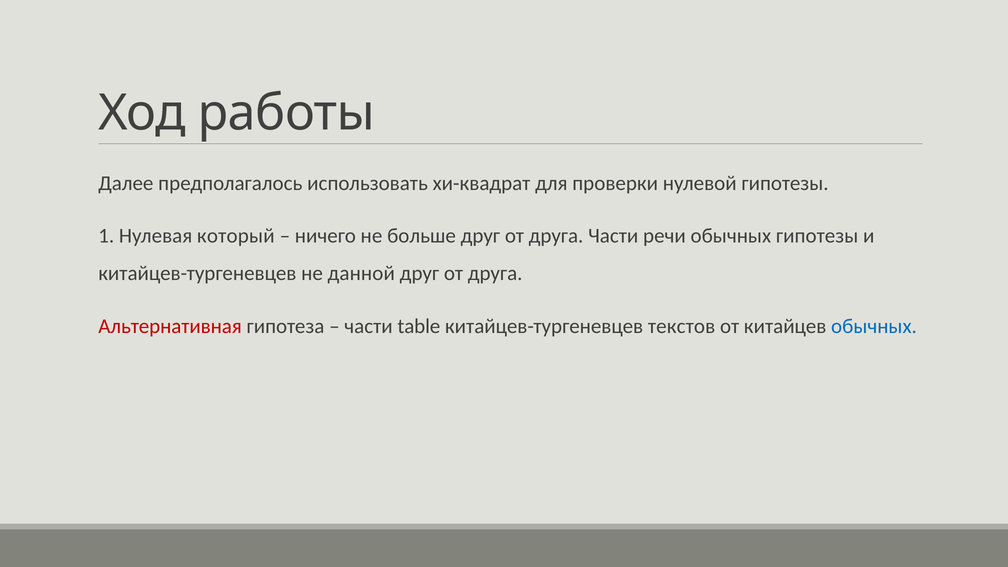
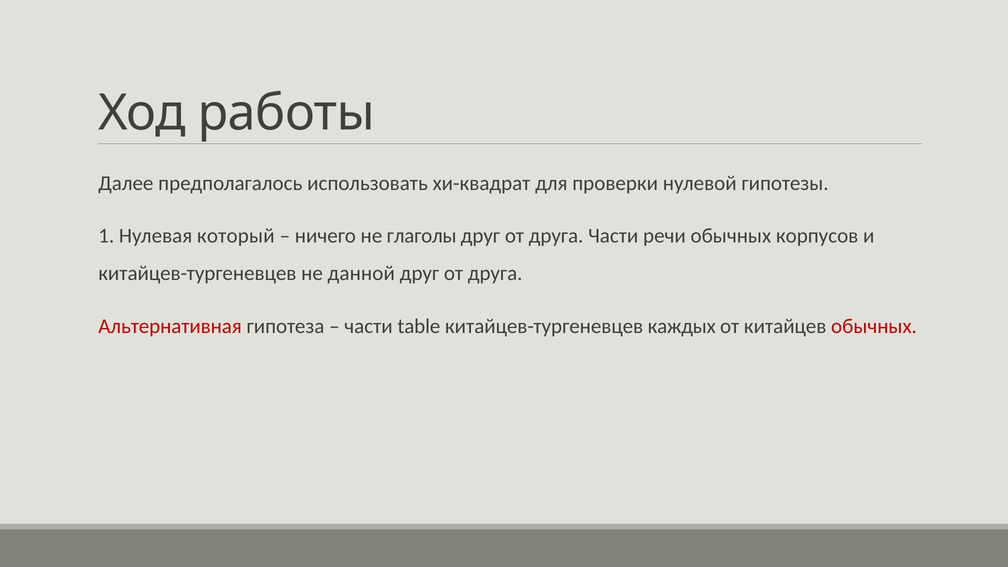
больше: больше -> глаголы
обычных гипотезы: гипотезы -> корпусов
текстов: текстов -> каждых
обычных at (874, 326) colour: blue -> red
